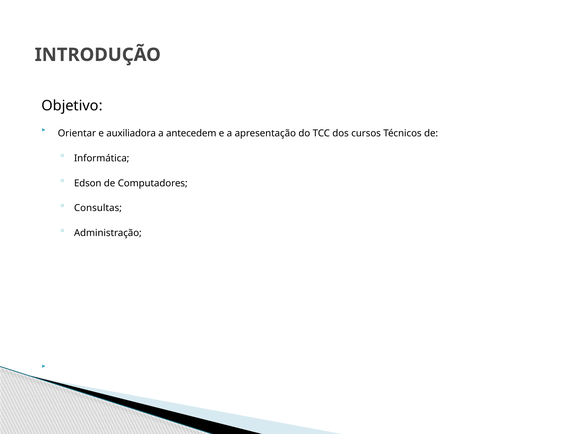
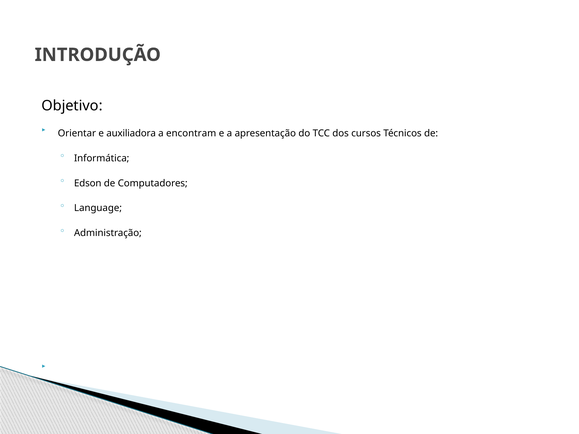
antecedem: antecedem -> encontram
Consultas: Consultas -> Language
